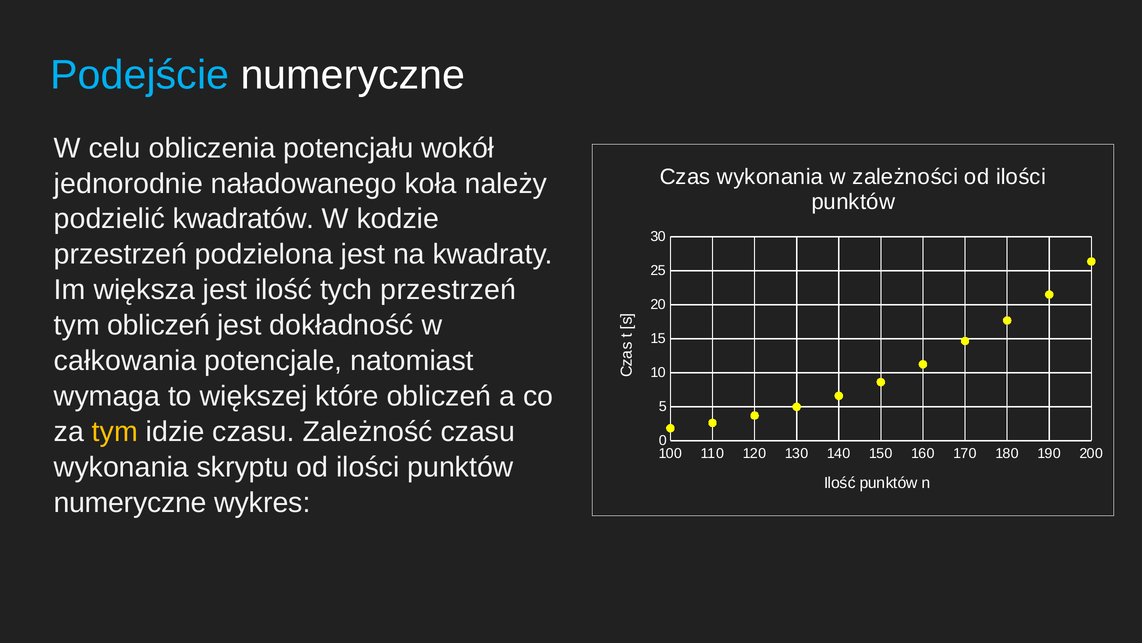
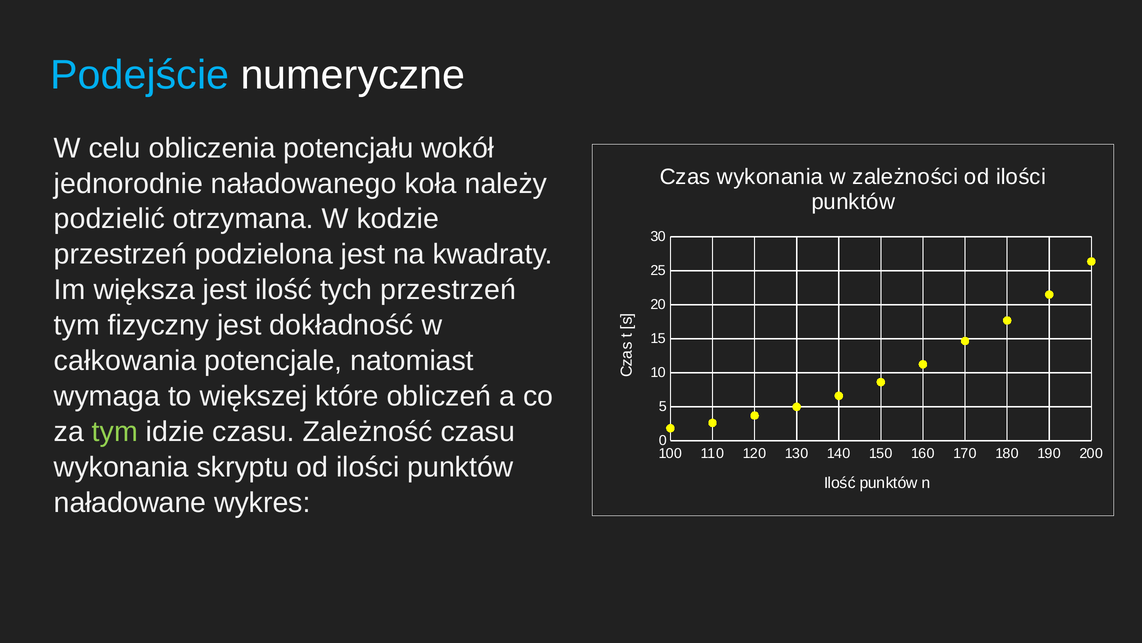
kwadratów: kwadratów -> otrzymana
tym obliczeń: obliczeń -> fizyczny
tym at (115, 431) colour: yellow -> light green
numeryczne at (130, 502): numeryczne -> naładowane
